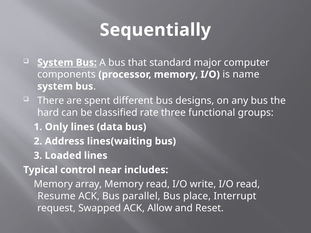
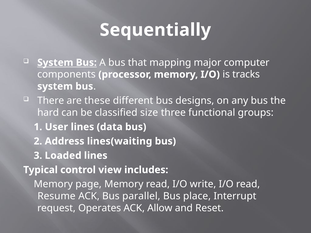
standard: standard -> mapping
name: name -> tracks
spent: spent -> these
rate: rate -> size
Only: Only -> User
near: near -> view
array: array -> page
Swapped: Swapped -> Operates
